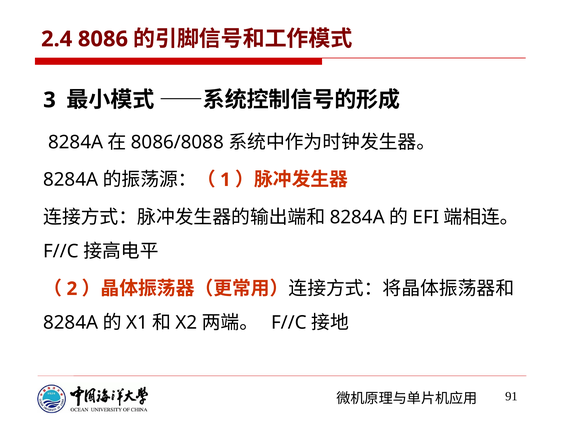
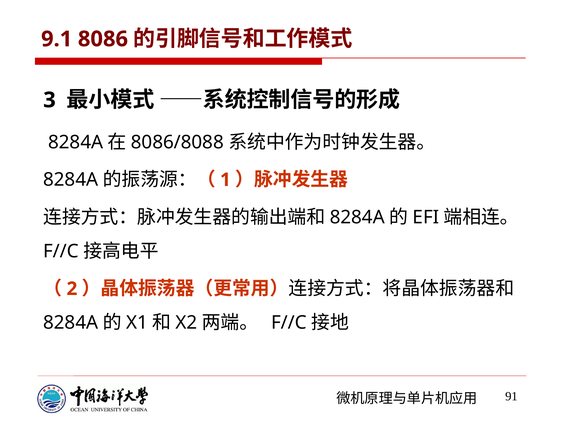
2.4: 2.4 -> 9.1
